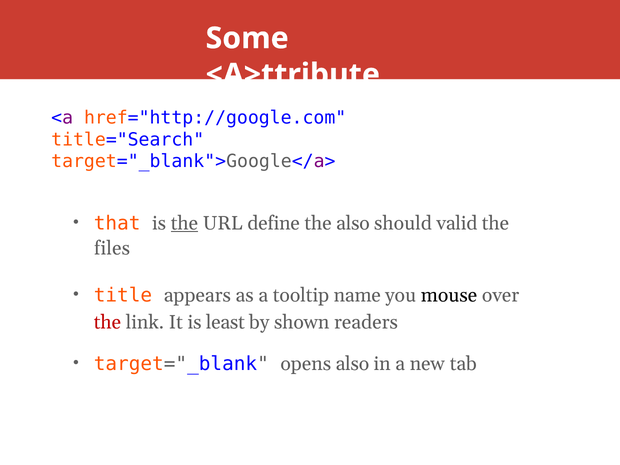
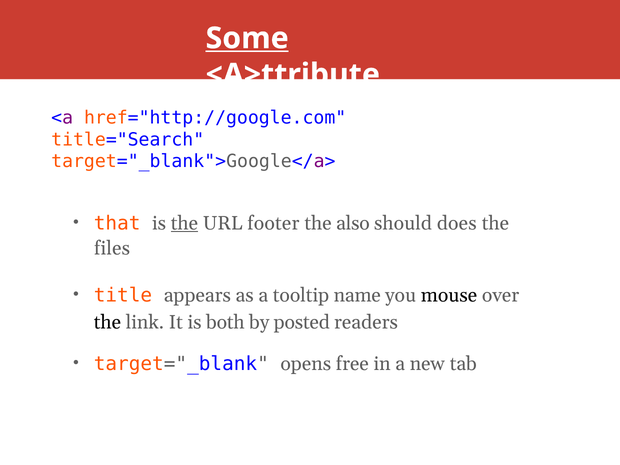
Some underline: none -> present
define: define -> footer
valid: valid -> does
the at (107, 323) colour: red -> black
least: least -> both
shown: shown -> posted
opens also: also -> free
